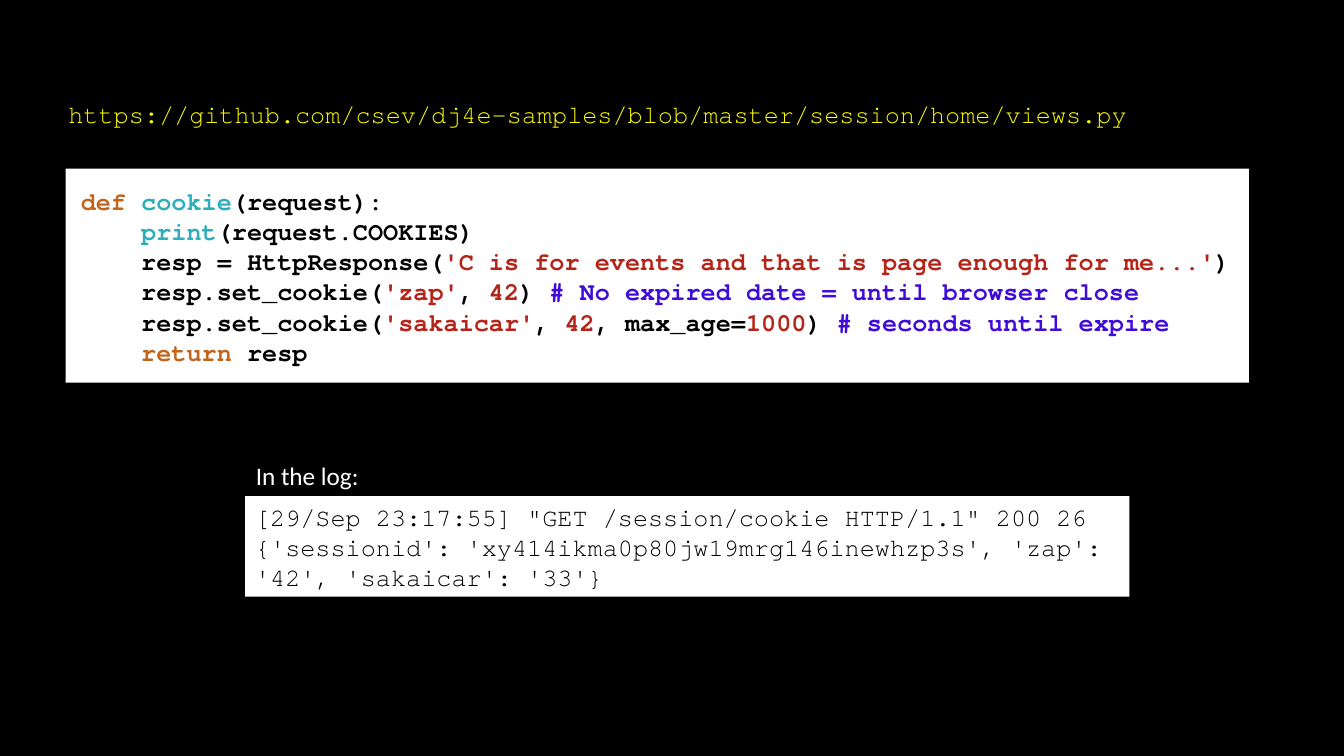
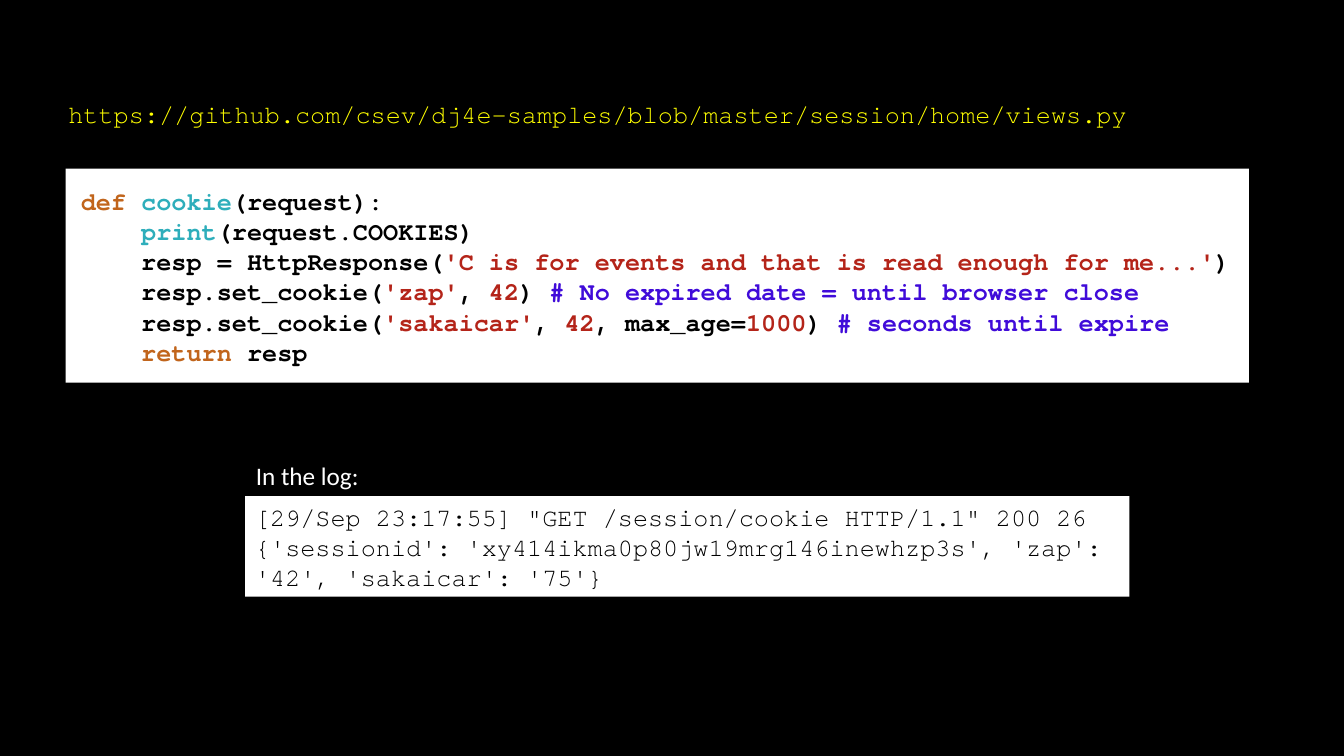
page: page -> read
33: 33 -> 75
